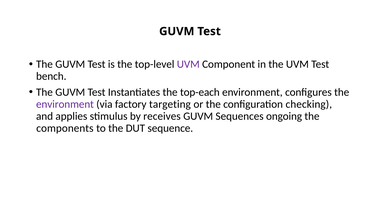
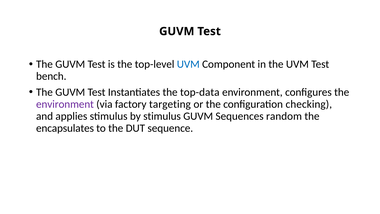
UVM at (188, 64) colour: purple -> blue
top-each: top-each -> top-data
by receives: receives -> stimulus
ongoing: ongoing -> random
components: components -> encapsulates
